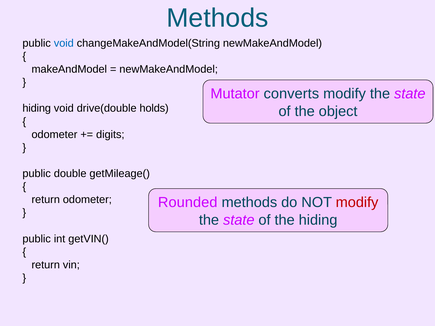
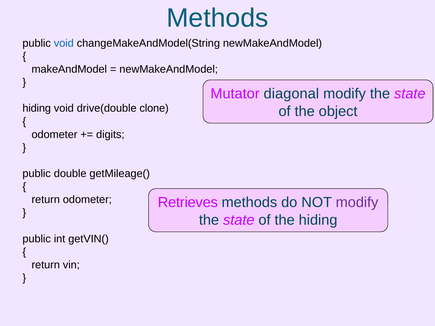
converts: converts -> diagonal
holds: holds -> clone
Rounded: Rounded -> Retrieves
modify at (357, 203) colour: red -> purple
